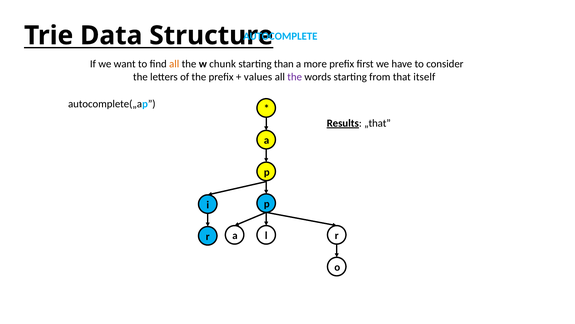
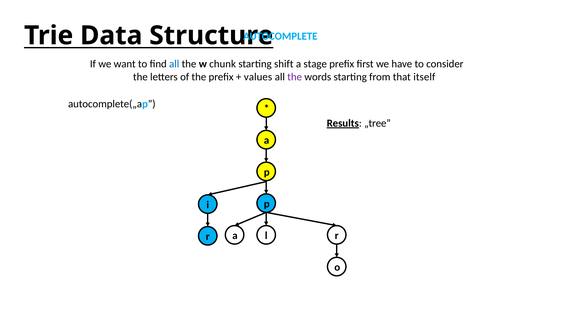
all at (174, 64) colour: orange -> blue
than: than -> shift
more: more -> stage
„that: „that -> „tree
